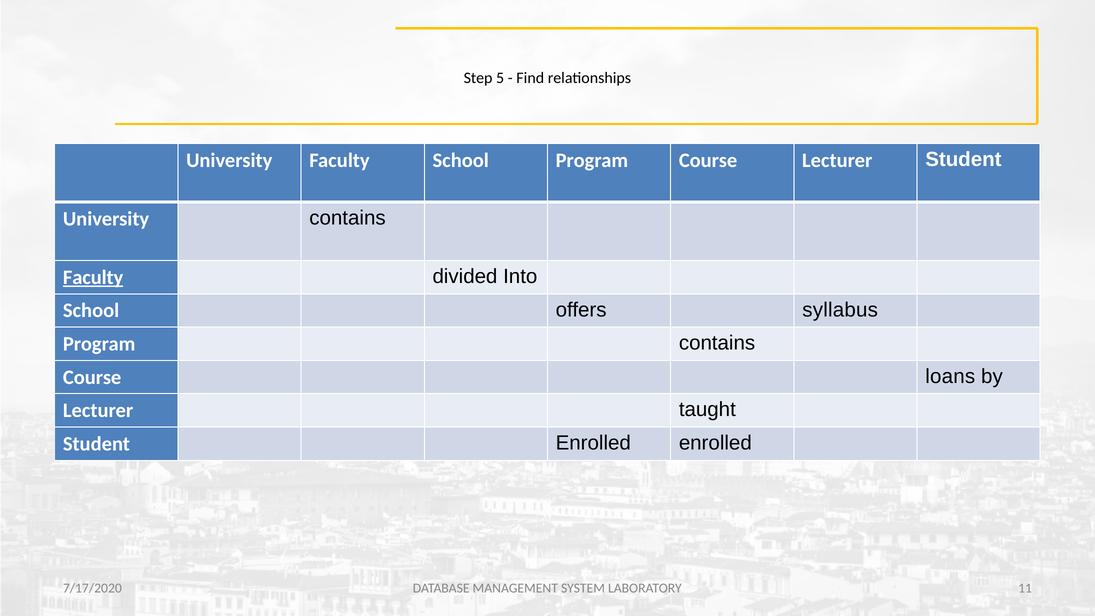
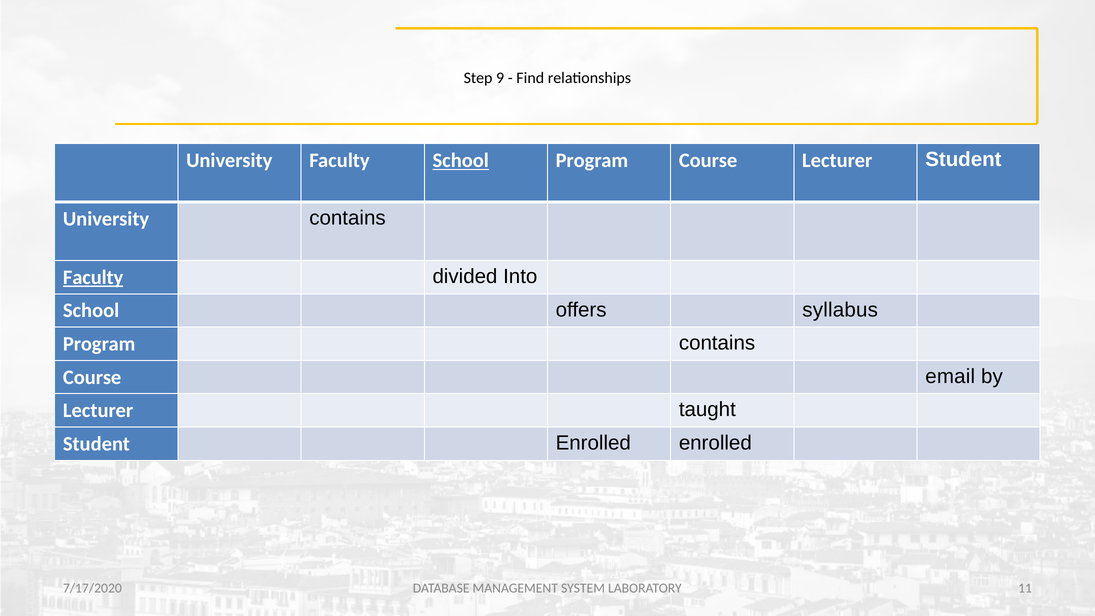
5: 5 -> 9
School at (461, 161) underline: none -> present
loans: loans -> email
